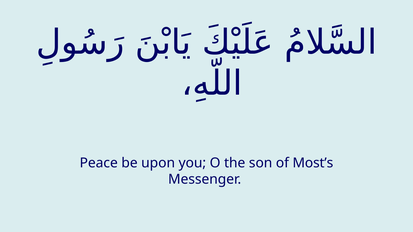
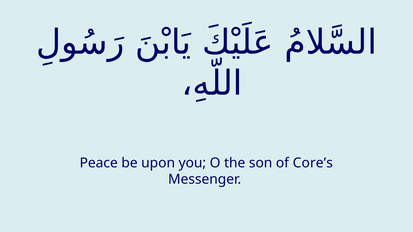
Most’s: Most’s -> Core’s
